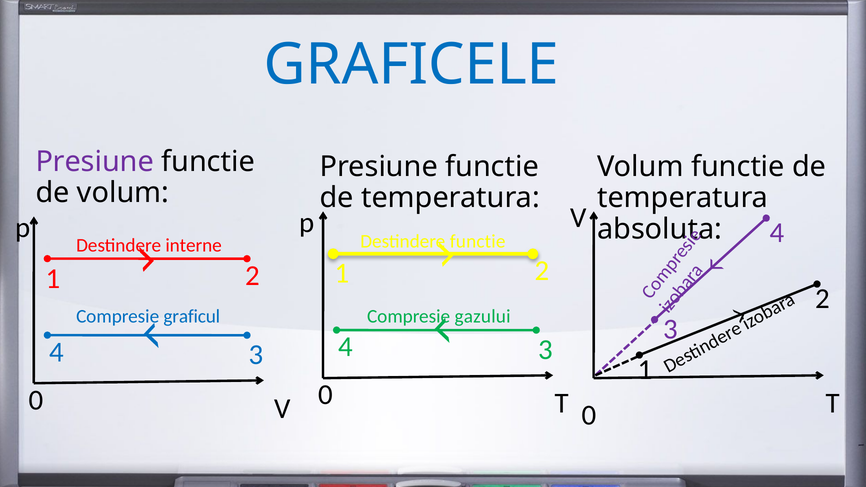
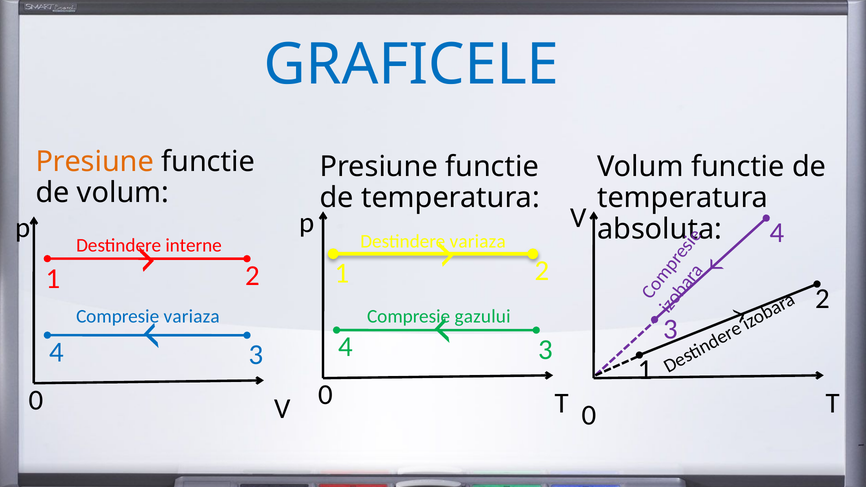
Presiune at (95, 162) colour: purple -> orange
Destindere functie: functie -> variaza
Compresie graficul: graficul -> variaza
